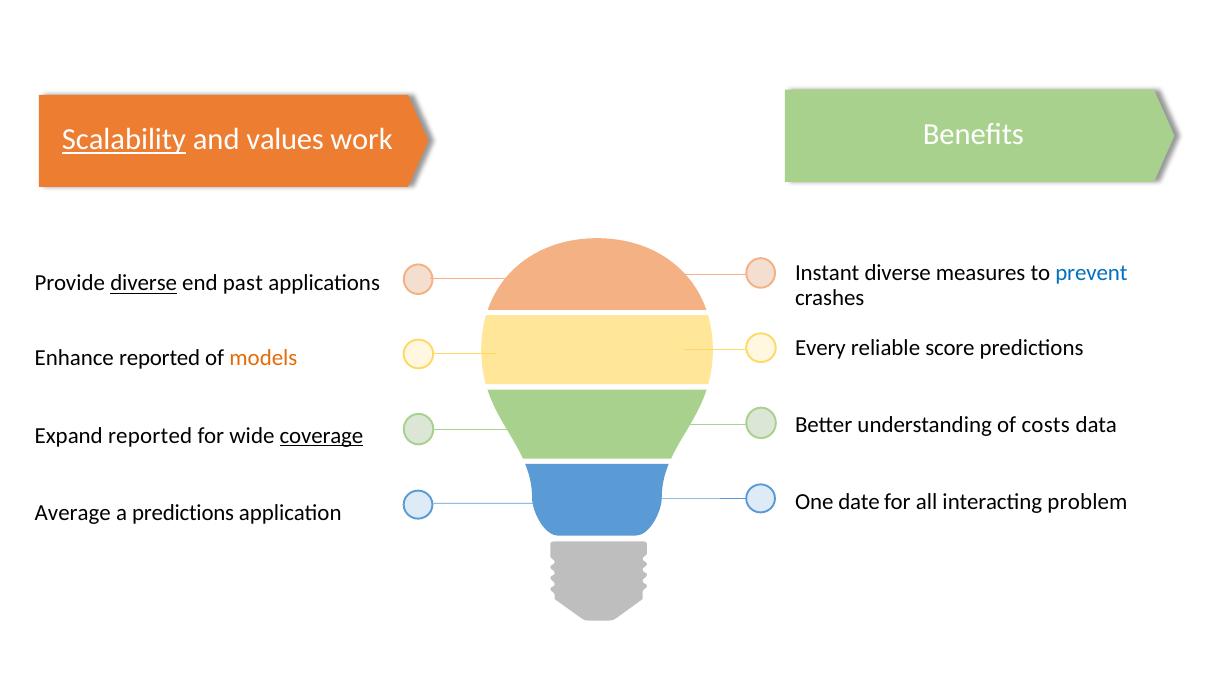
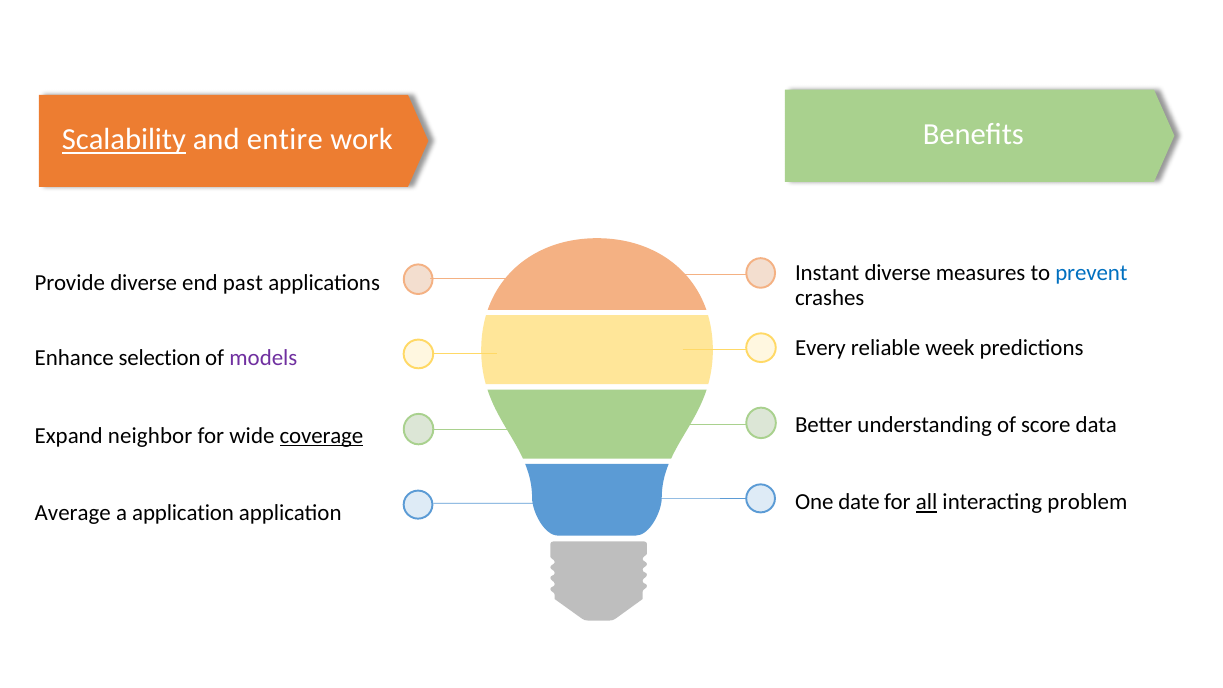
values: values -> entire
diverse at (144, 283) underline: present -> none
score: score -> week
Enhance reported: reported -> selection
models colour: orange -> purple
costs: costs -> score
Expand reported: reported -> neighbor
all underline: none -> present
a predictions: predictions -> application
